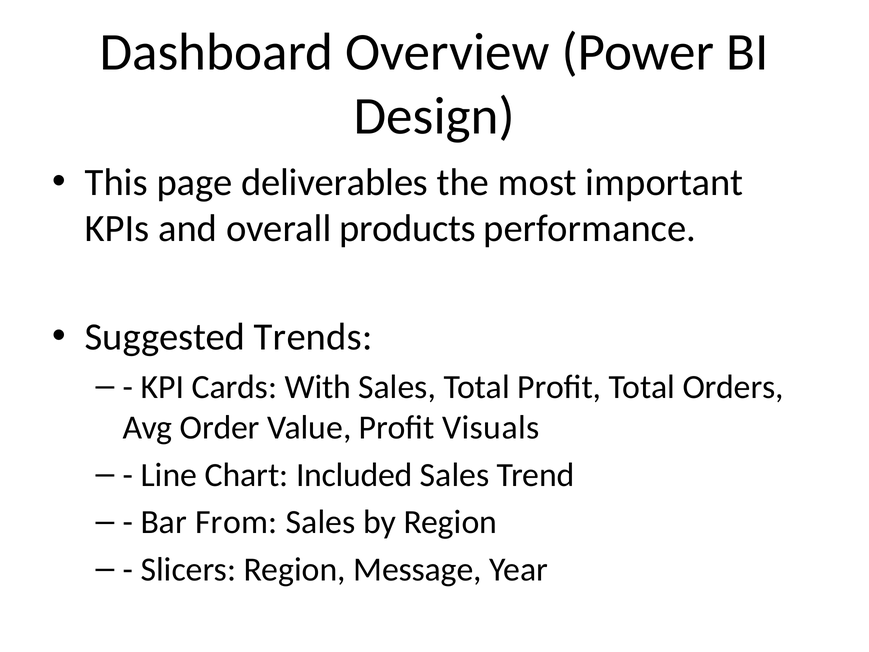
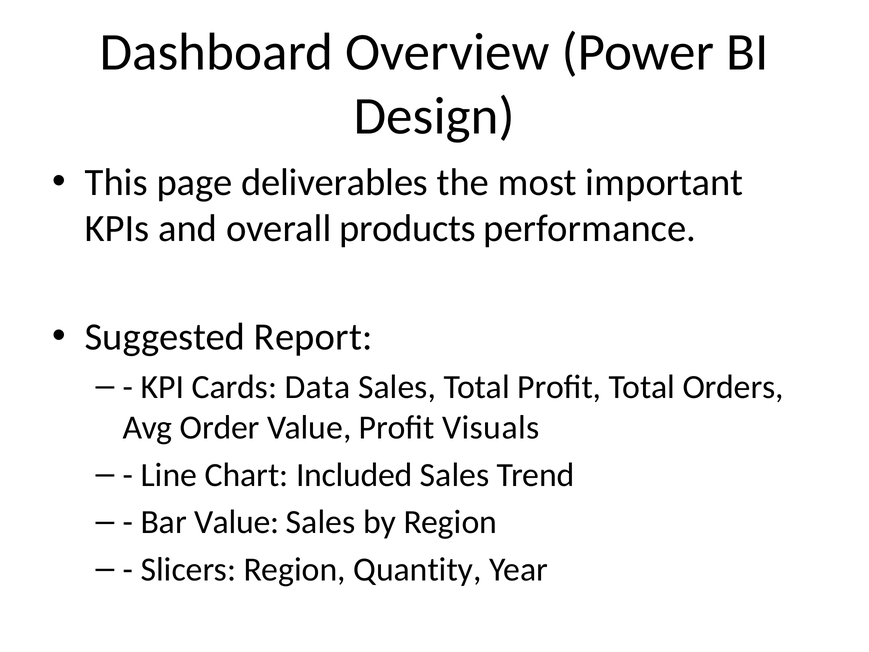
Trends: Trends -> Report
With: With -> Data
Bar From: From -> Value
Message: Message -> Quantity
